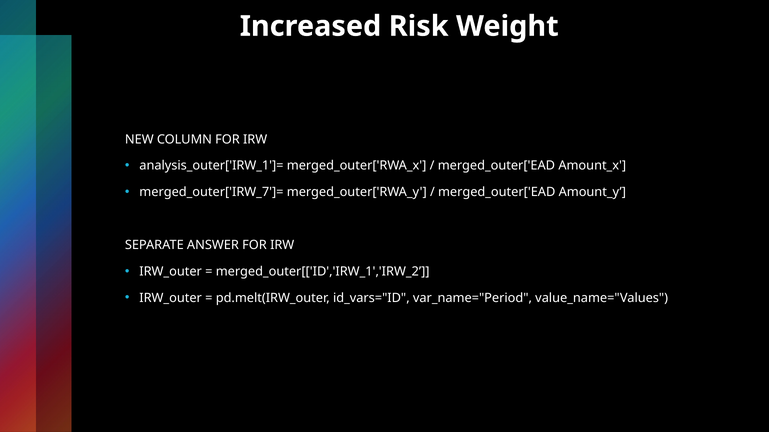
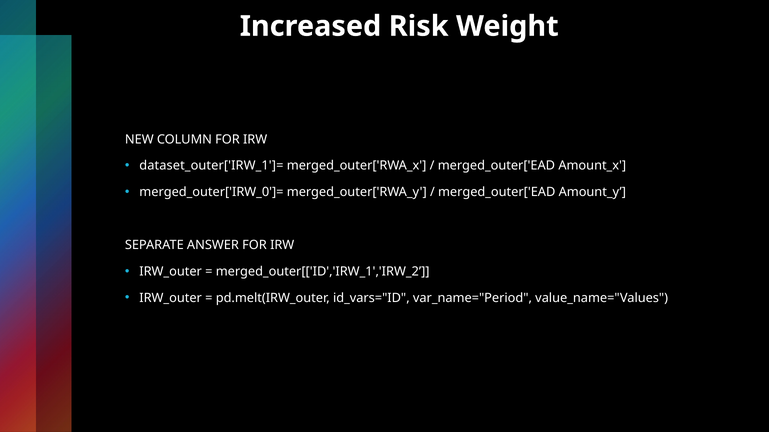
analysis_outer['IRW_1']=: analysis_outer['IRW_1']= -> dataset_outer['IRW_1']=
merged_outer['IRW_7']=: merged_outer['IRW_7']= -> merged_outer['IRW_0']=
